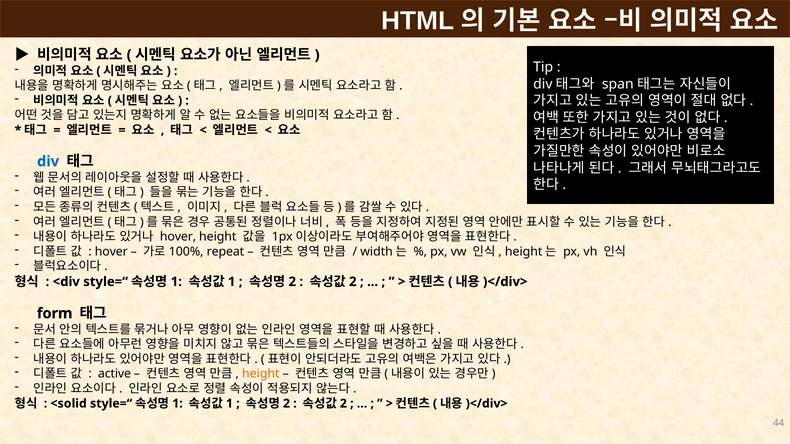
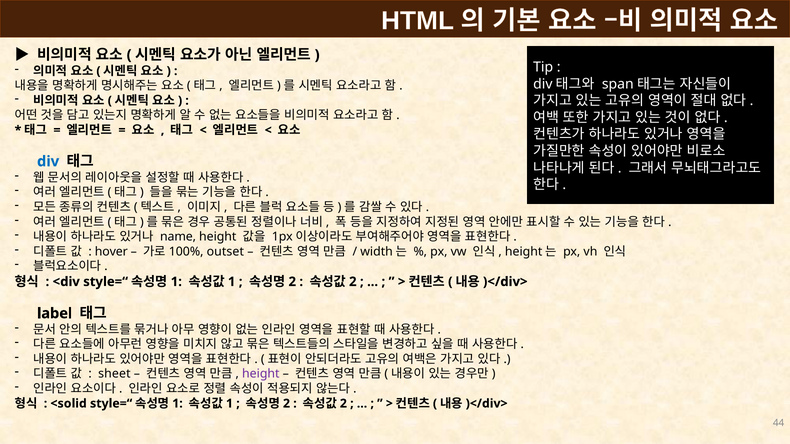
hover at (178, 237): hover -> name
repeat: repeat -> outset
form: form -> label
active: active -> sheet
height at (261, 374) colour: orange -> purple
